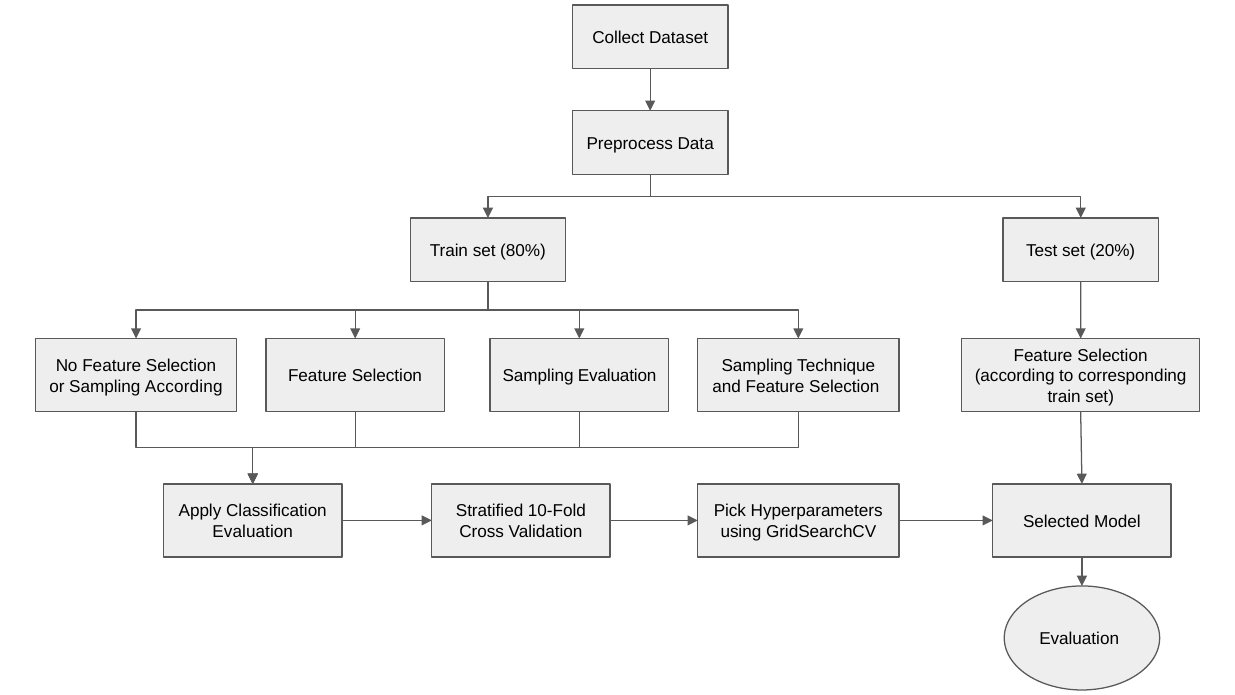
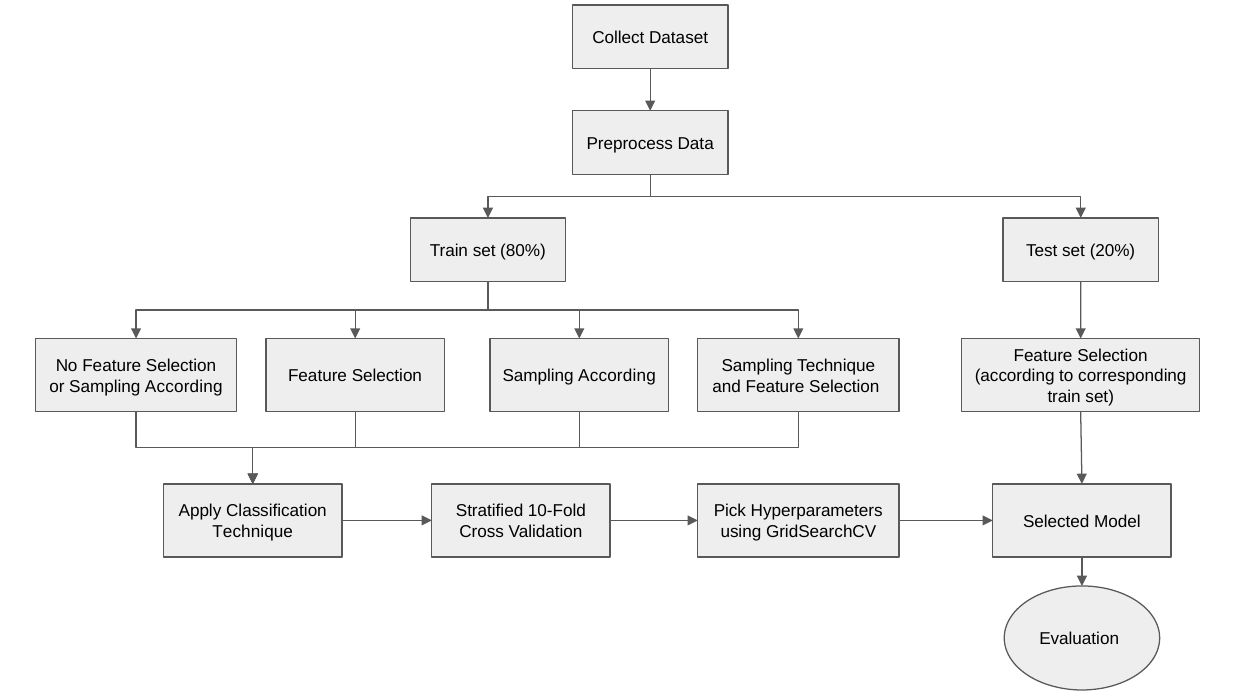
Selection Sampling Evaluation: Evaluation -> According
Evaluation at (253, 532): Evaluation -> Technique
